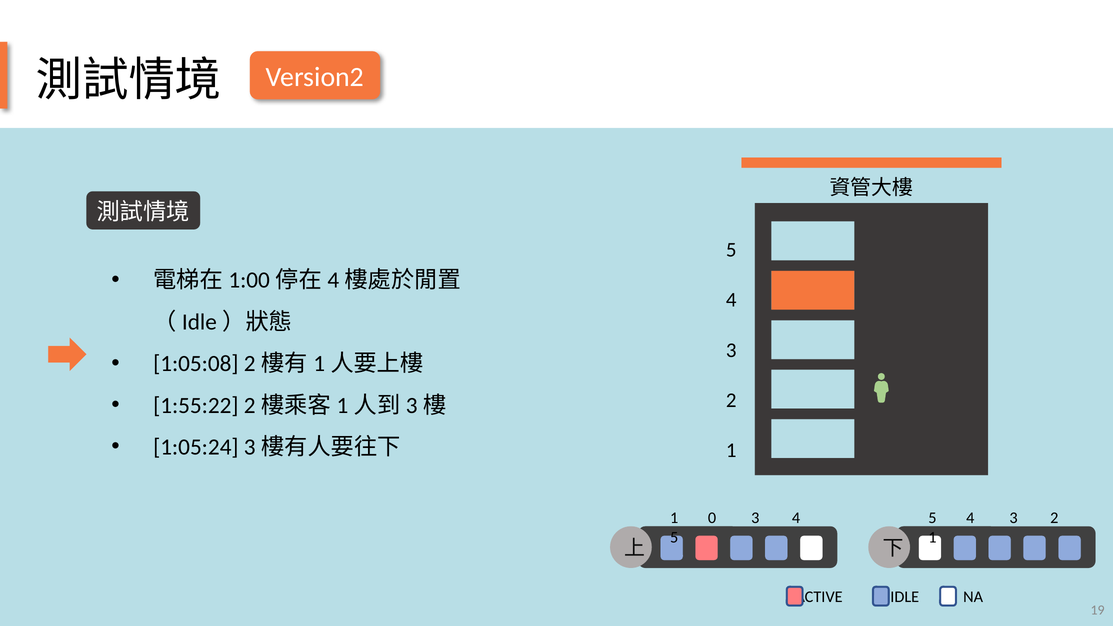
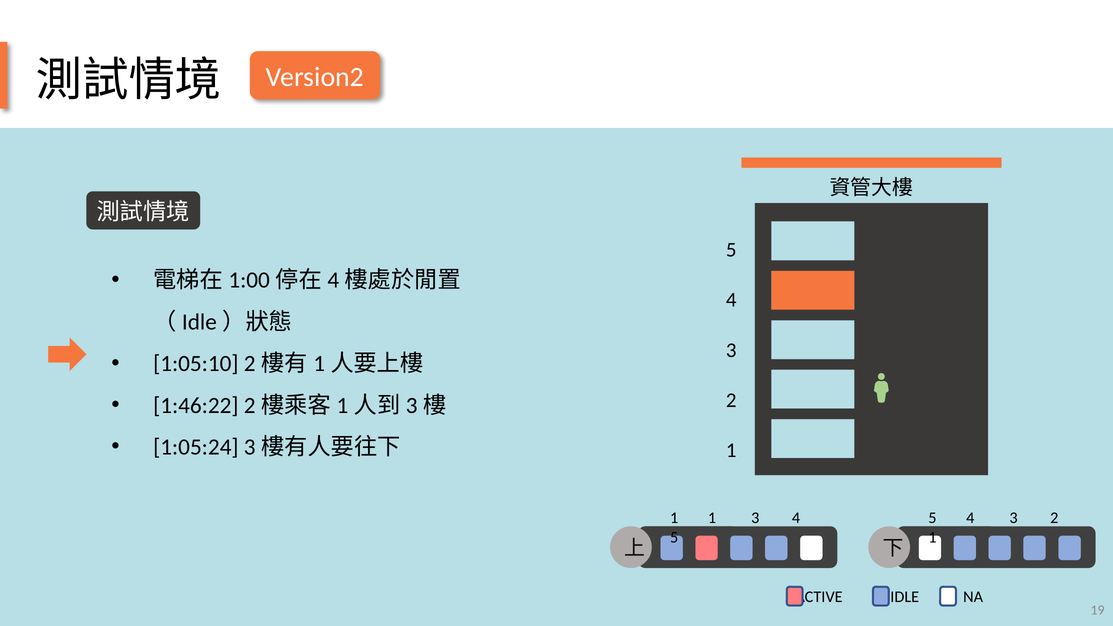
1:05:08: 1:05:08 -> 1:05:10
1:55:22: 1:55:22 -> 1:46:22
1 0: 0 -> 1
